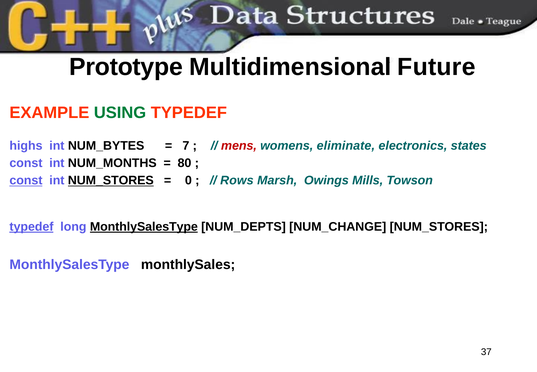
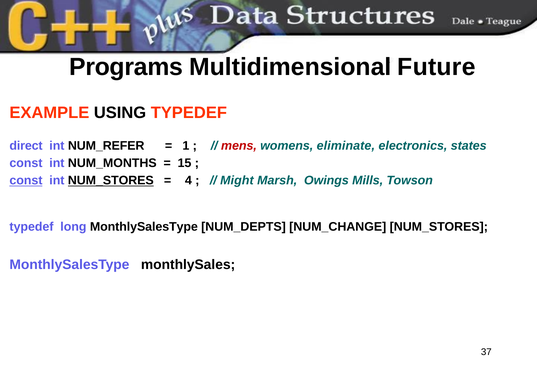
Prototype: Prototype -> Programs
USING colour: green -> black
highs: highs -> direct
NUM_BYTES: NUM_BYTES -> NUM_REFER
7: 7 -> 1
80: 80 -> 15
0: 0 -> 4
Rows: Rows -> Might
typedef at (31, 227) underline: present -> none
MonthlySalesType at (144, 227) underline: present -> none
